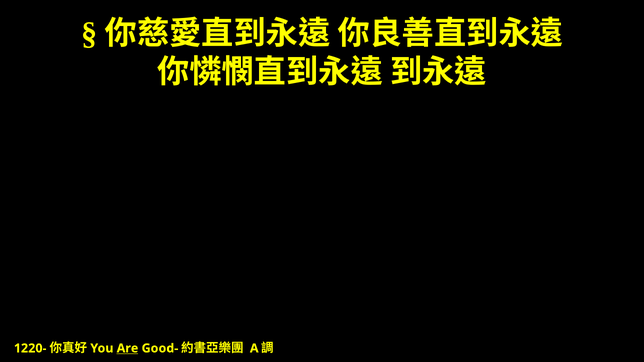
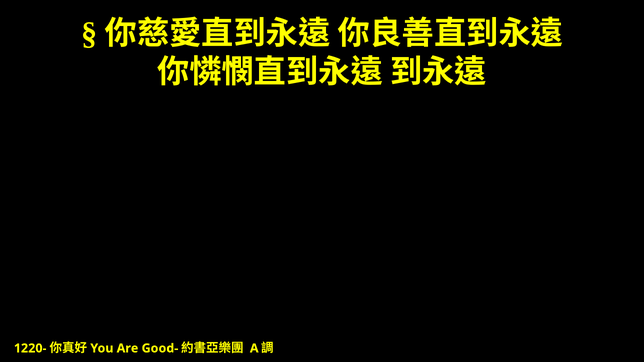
Are underline: present -> none
